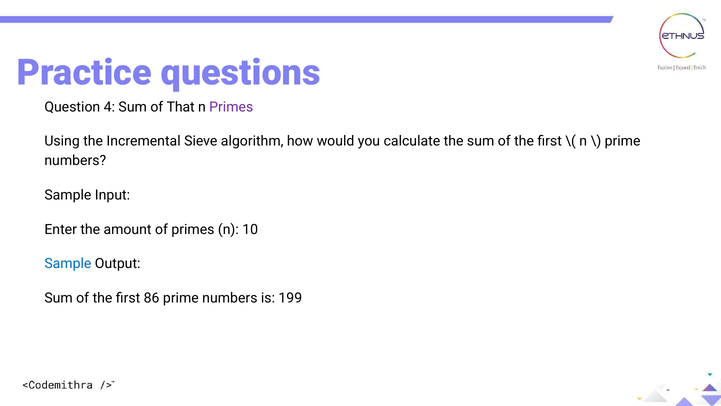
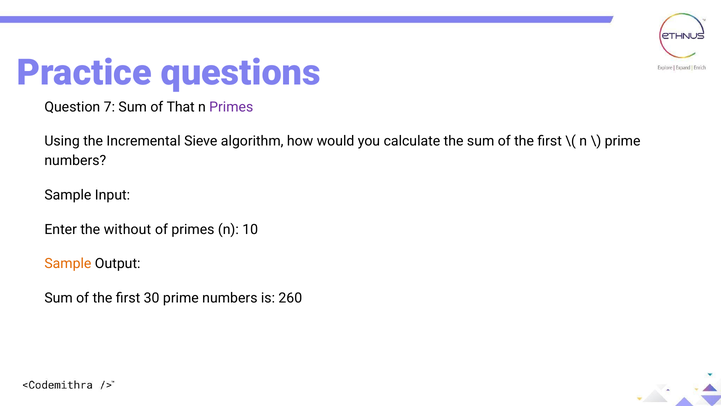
4: 4 -> 7
amount: amount -> without
Sample at (68, 264) colour: blue -> orange
86: 86 -> 30
199: 199 -> 260
